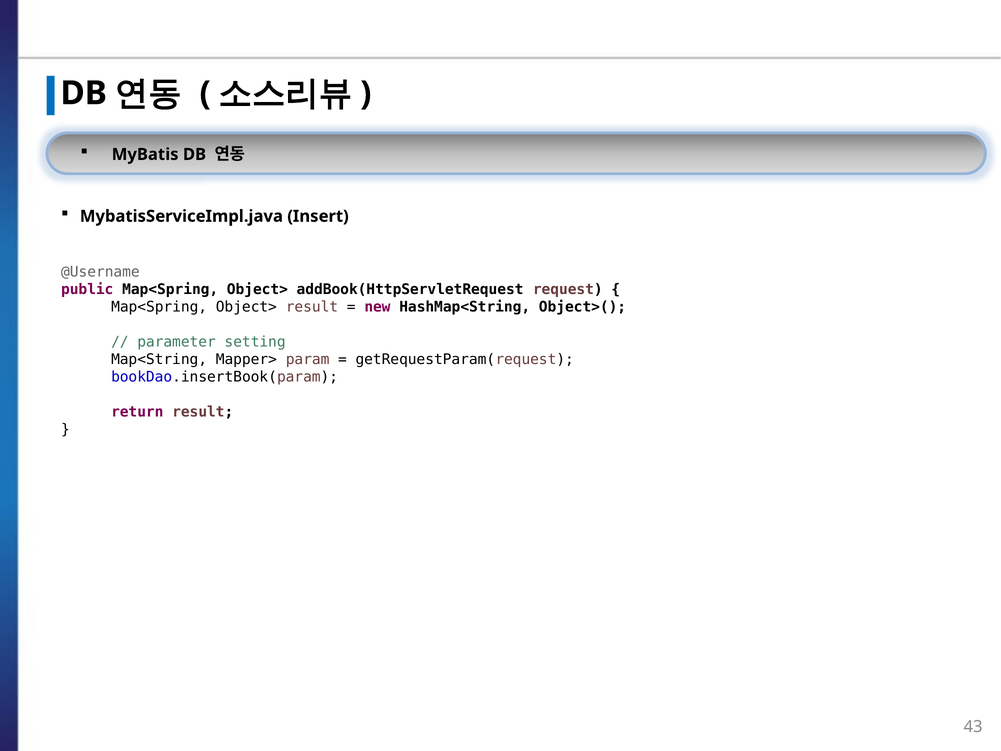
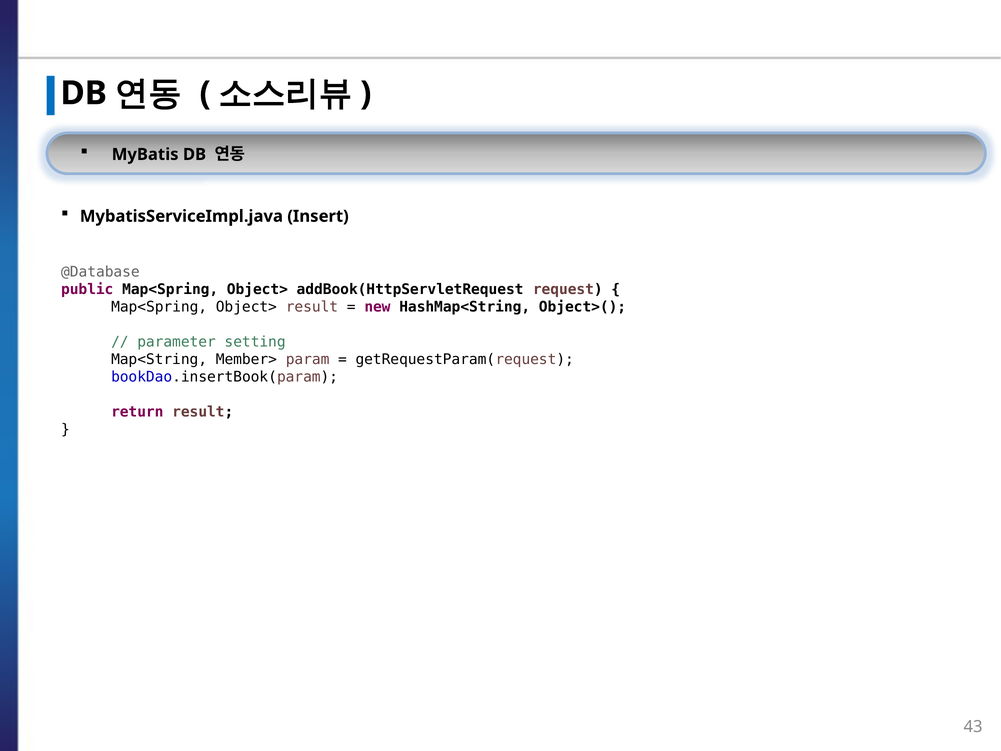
@Username: @Username -> @Database
Mapper>: Mapper> -> Member>
